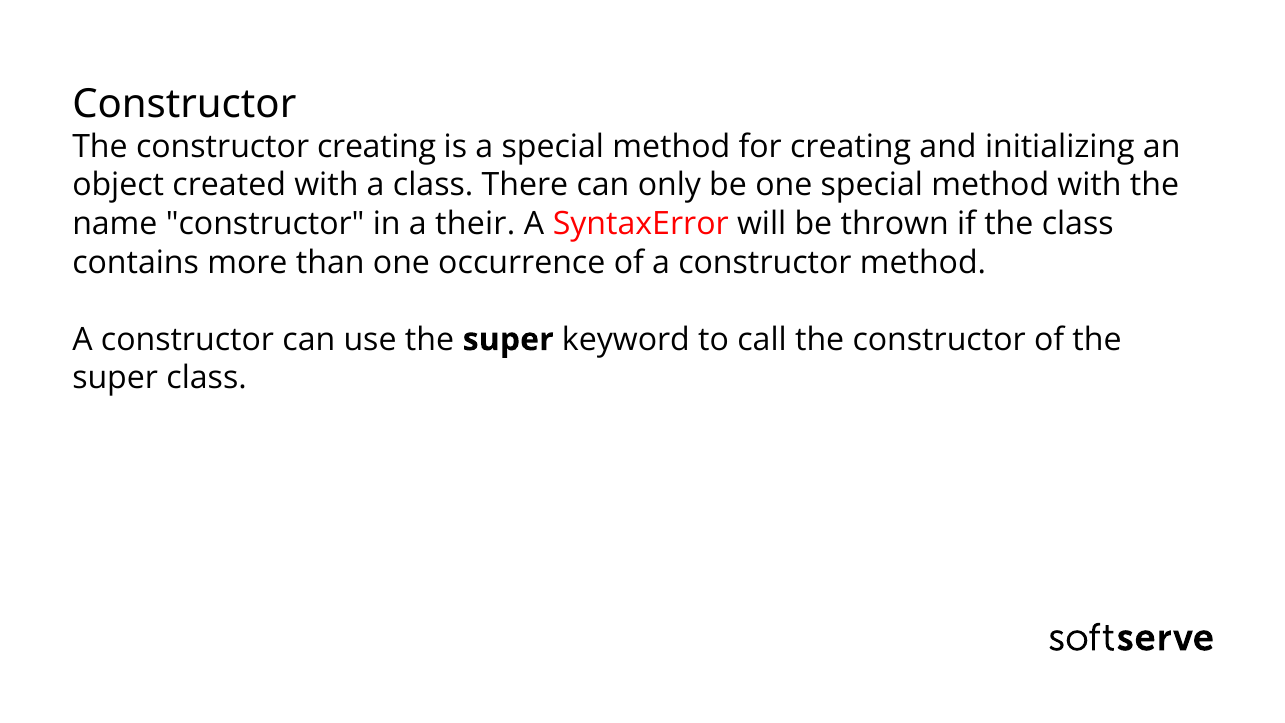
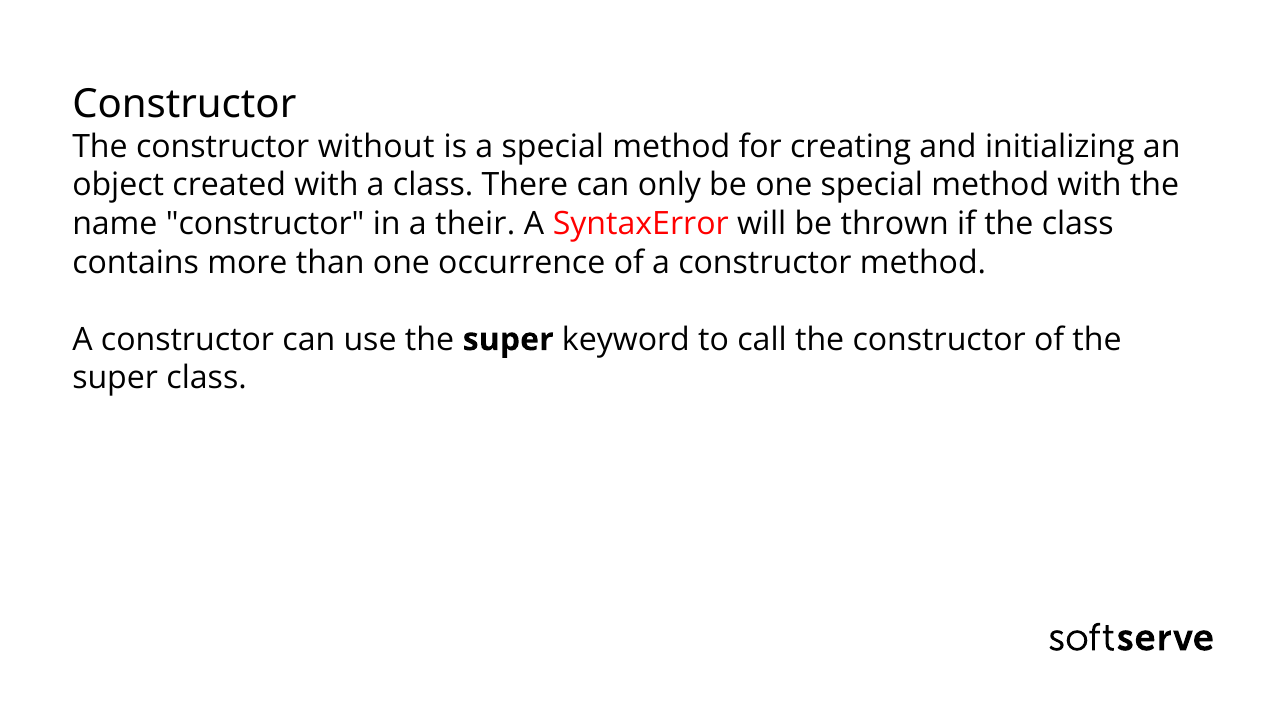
constructor creating: creating -> without
